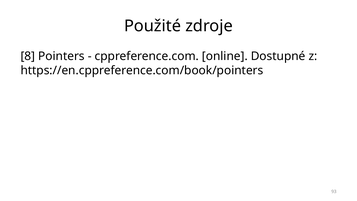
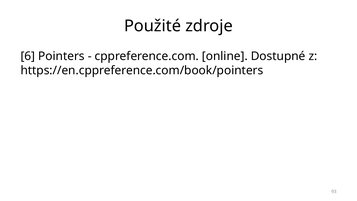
8: 8 -> 6
